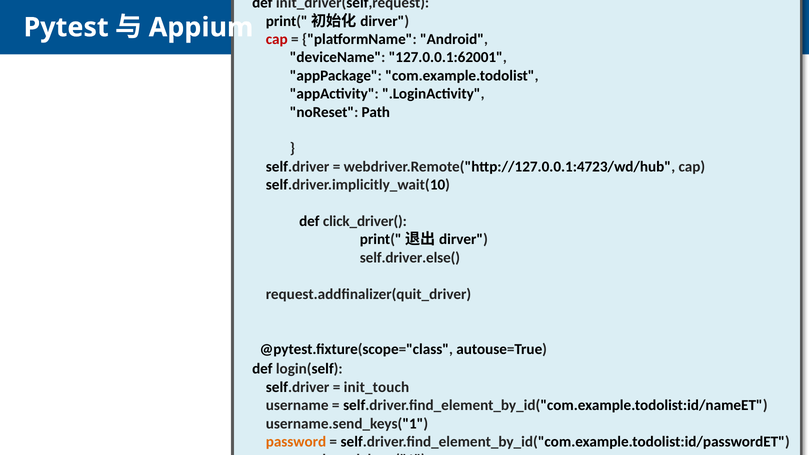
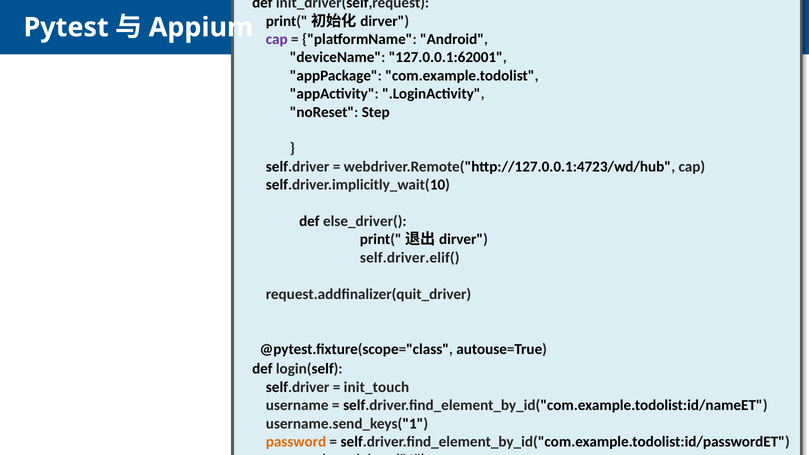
cap at (277, 39) colour: red -> purple
Path: Path -> Step
click_driver(: click_driver( -> else_driver(
self.driver.else(: self.driver.else( -> self.driver.elif(
